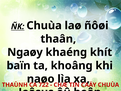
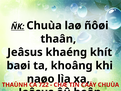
Ngaøy at (25, 52): Ngaøy -> Jeâsus
baïn: baïn -> baøi
